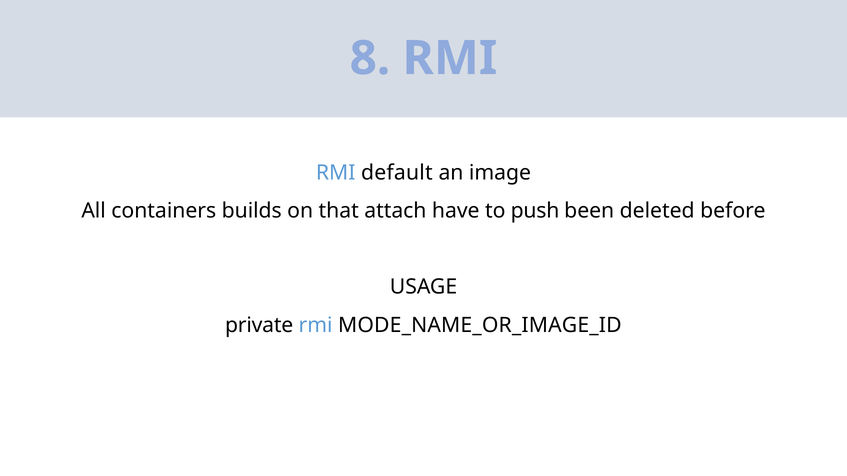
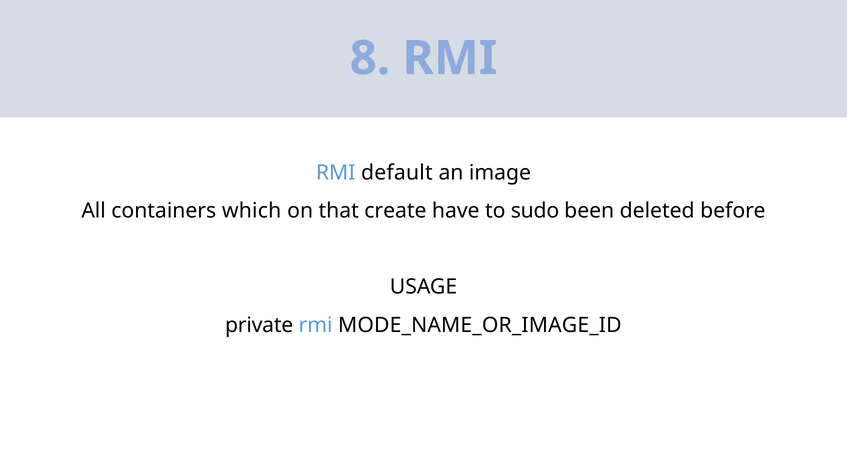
builds: builds -> which
attach: attach -> create
push: push -> sudo
